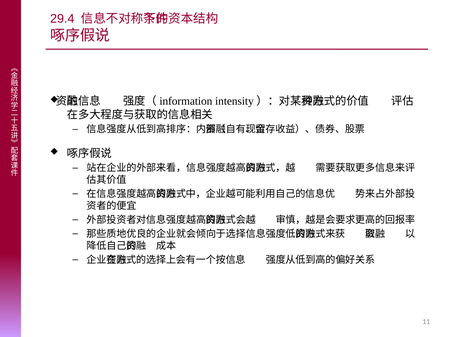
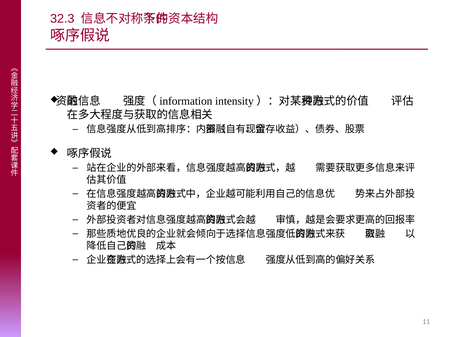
29.4: 29.4 -> 32.3
